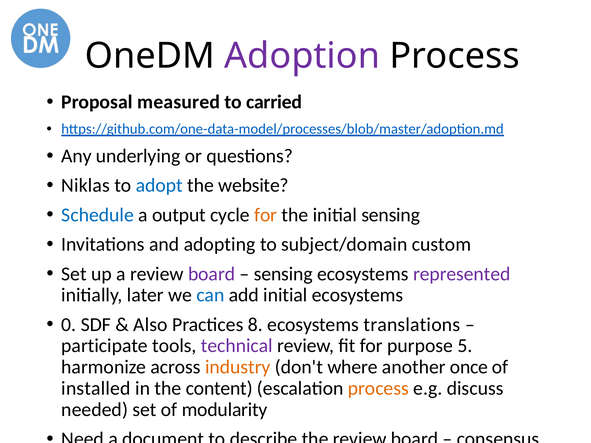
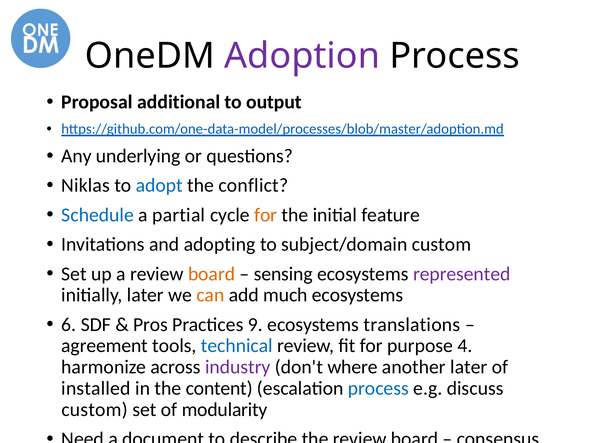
measured: measured -> additional
carried: carried -> output
website: website -> conflict
output: output -> partial
initial sensing: sensing -> feature
board at (212, 274) colour: purple -> orange
can colour: blue -> orange
add initial: initial -> much
0: 0 -> 6
Also: Also -> Pros
8: 8 -> 9
participate: participate -> agreement
technical colour: purple -> blue
5: 5 -> 4
industry colour: orange -> purple
another once: once -> later
process at (378, 389) colour: orange -> blue
needed at (95, 410): needed -> custom
